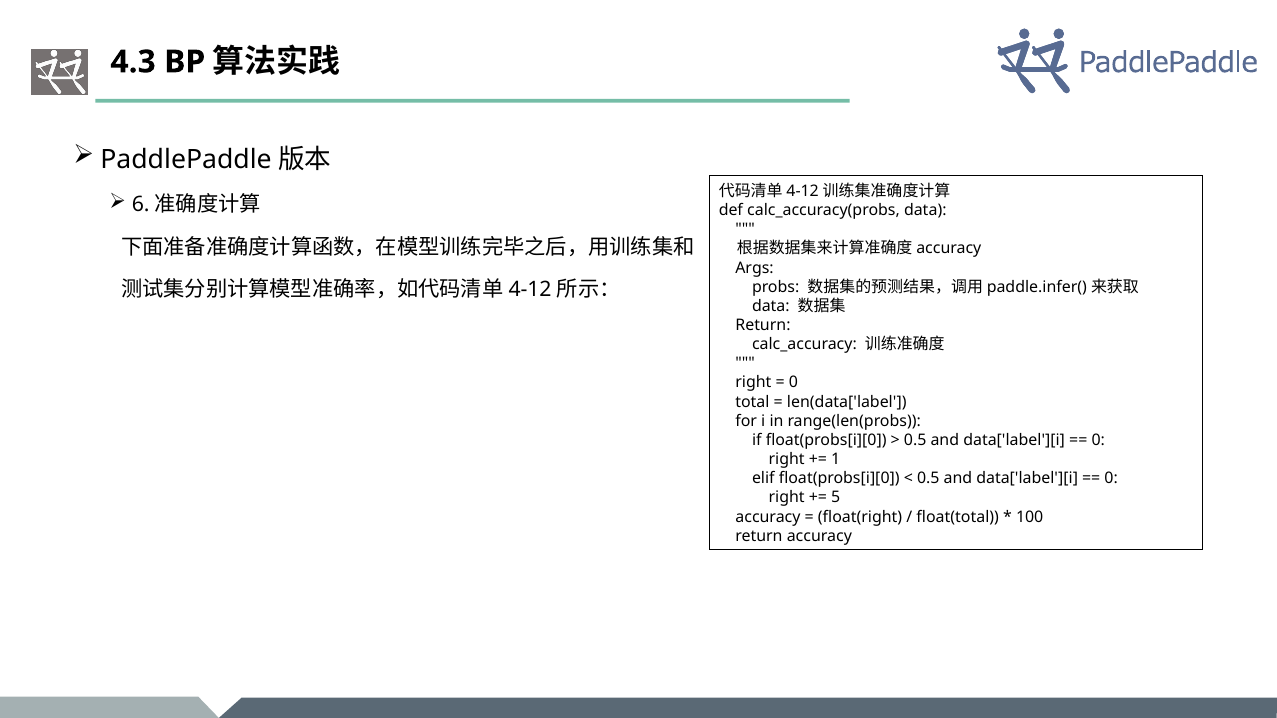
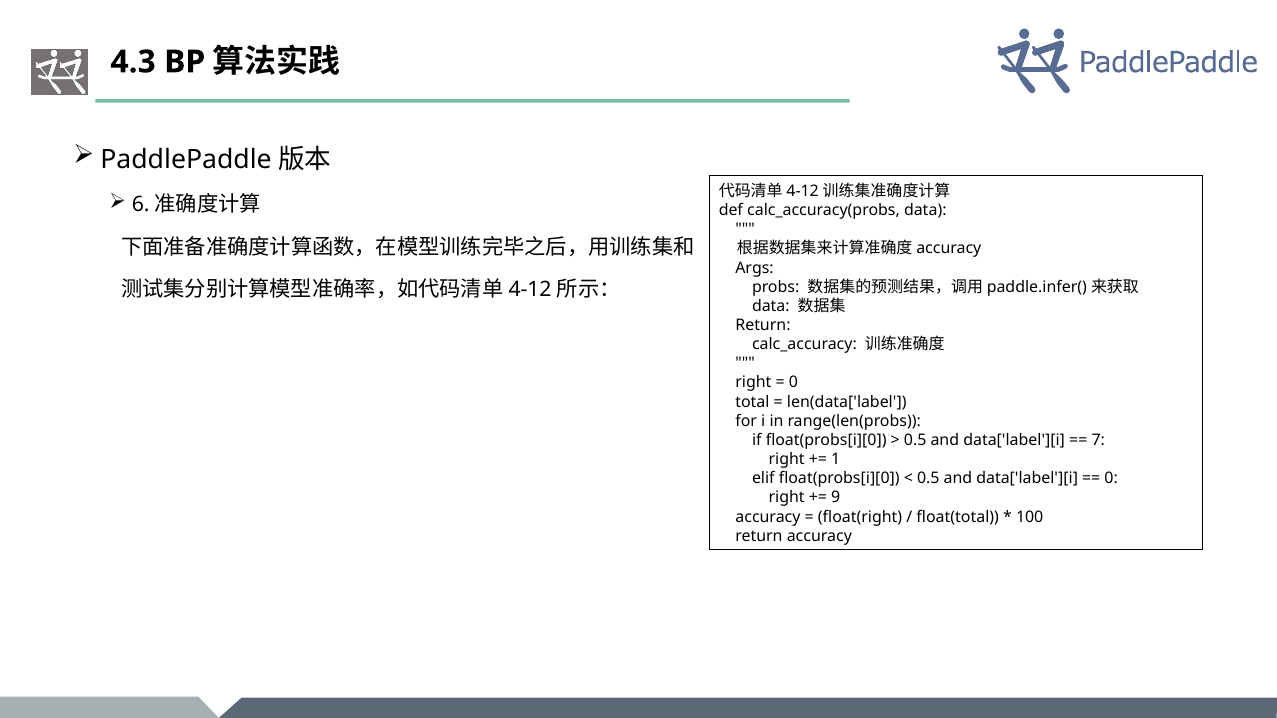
0 at (1098, 440): 0 -> 7
5: 5 -> 9
